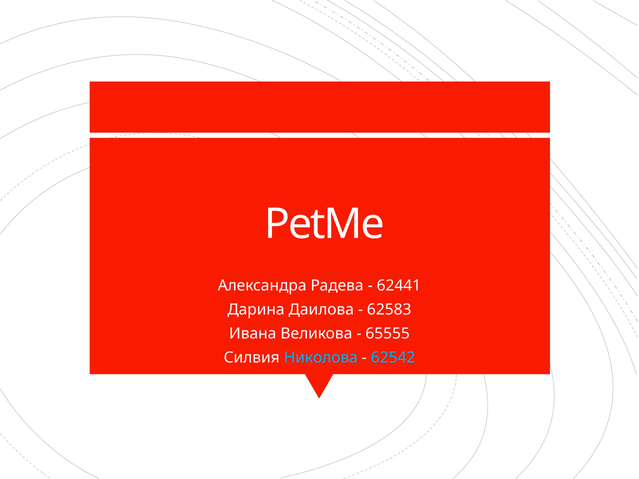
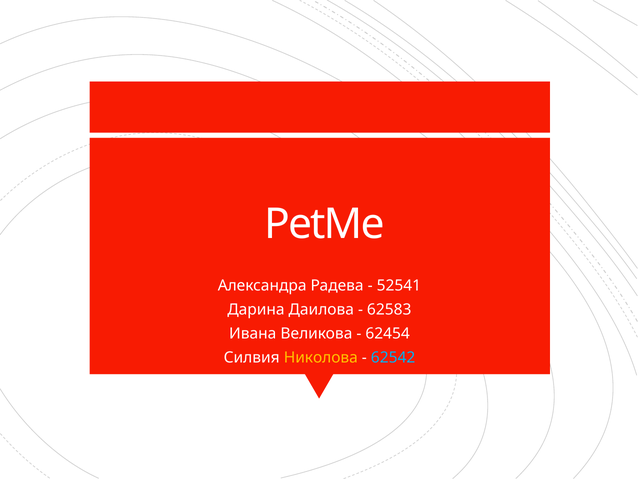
62441: 62441 -> 52541
65555: 65555 -> 62454
Николова colour: light blue -> yellow
